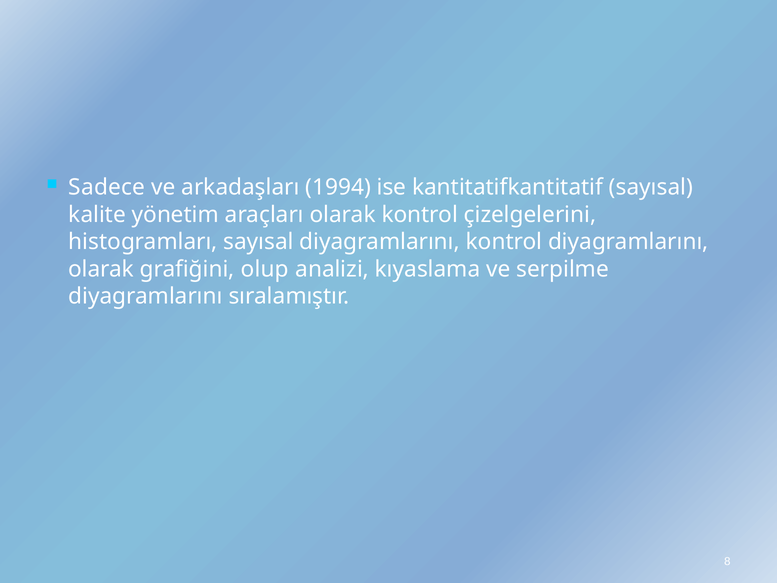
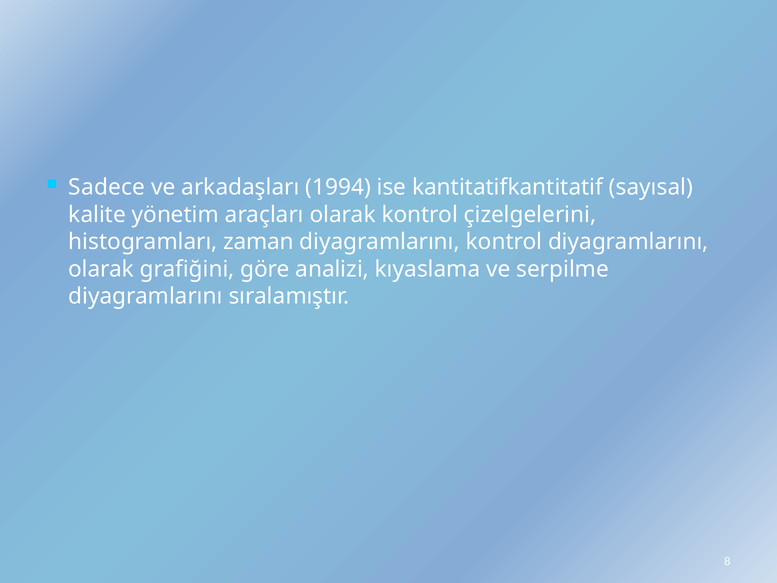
histogramları sayısal: sayısal -> zaman
olup: olup -> göre
